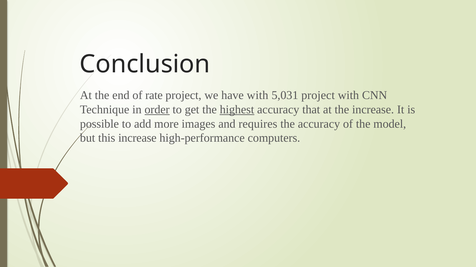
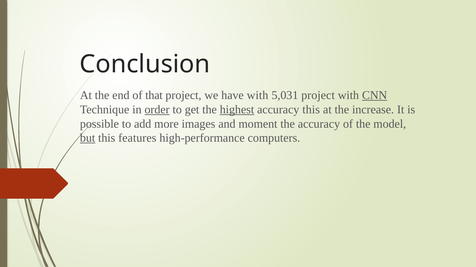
rate: rate -> that
CNN underline: none -> present
accuracy that: that -> this
requires: requires -> moment
but underline: none -> present
this increase: increase -> features
